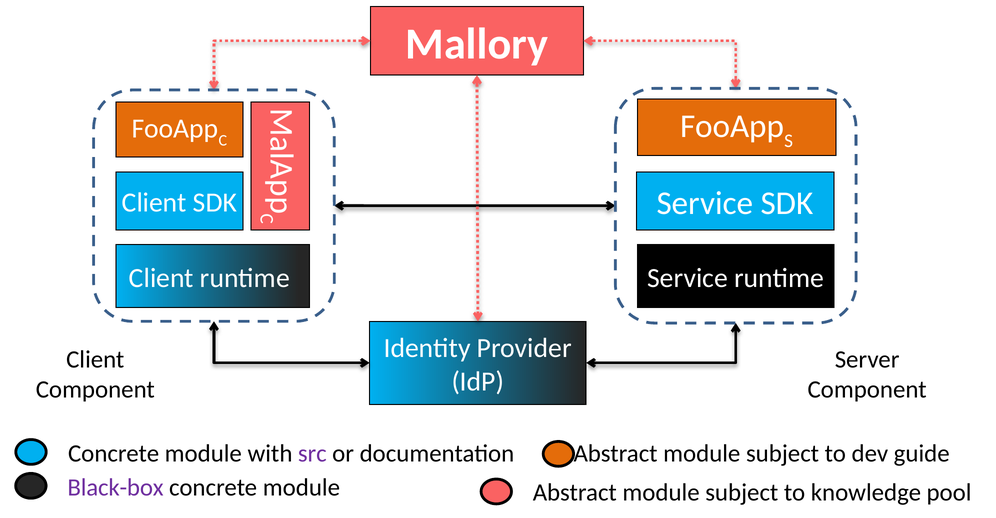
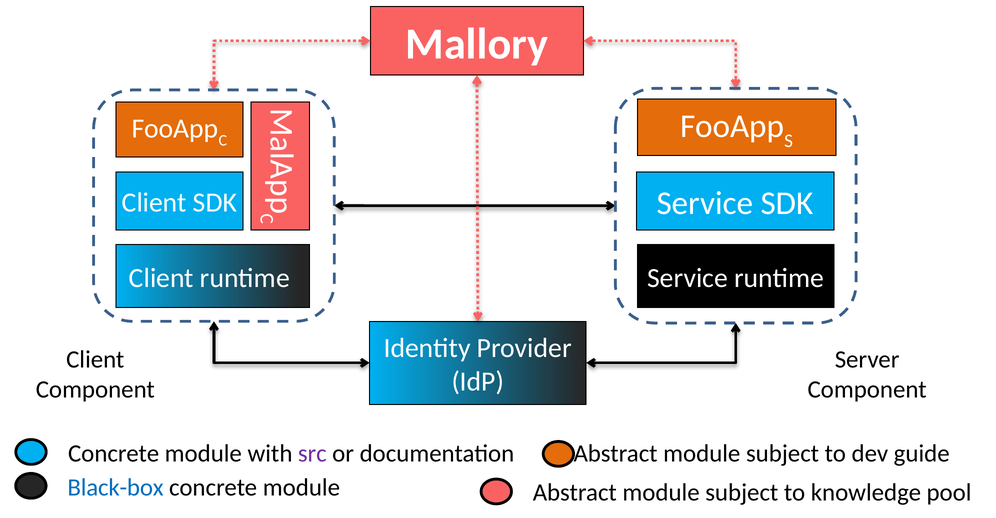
Black-box colour: purple -> blue
